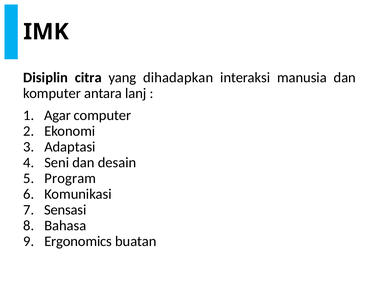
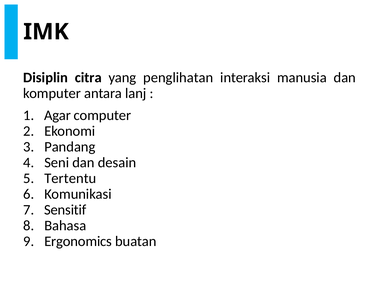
dihadapkan: dihadapkan -> penglihatan
Adaptasi: Adaptasi -> Pandang
Program: Program -> Tertentu
Sensasi: Sensasi -> Sensitif
